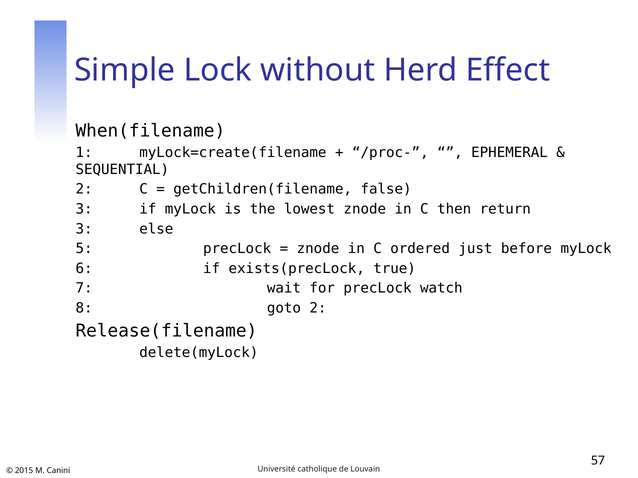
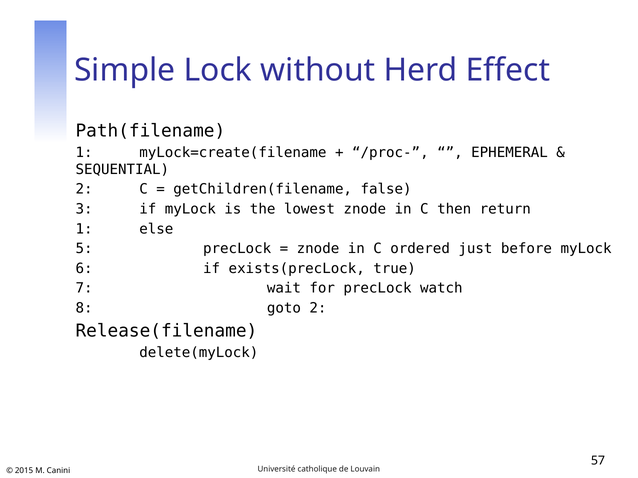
When(filename: When(filename -> Path(filename
3 at (84, 229): 3 -> 1
